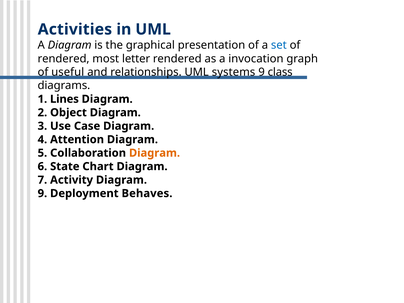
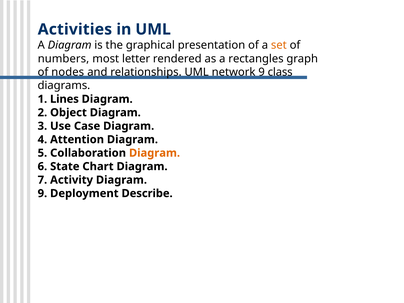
set colour: blue -> orange
rendered at (64, 59): rendered -> numbers
invocation: invocation -> rectangles
useful: useful -> nodes
systems: systems -> network
Behaves: Behaves -> Describe
